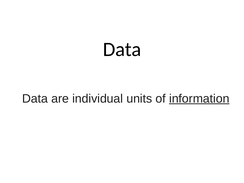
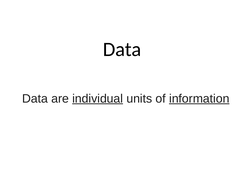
individual underline: none -> present
